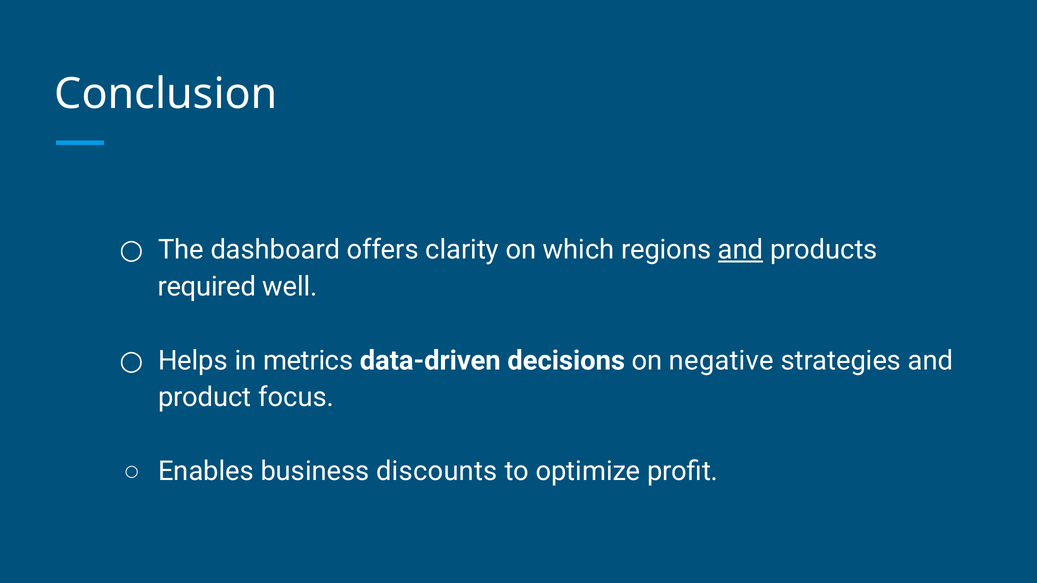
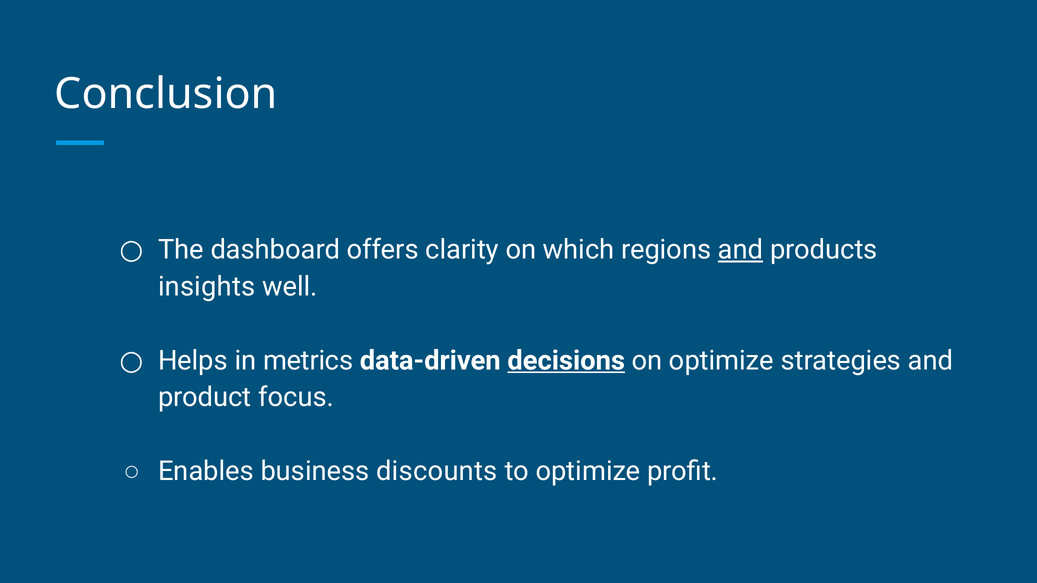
required: required -> insights
decisions underline: none -> present
on negative: negative -> optimize
